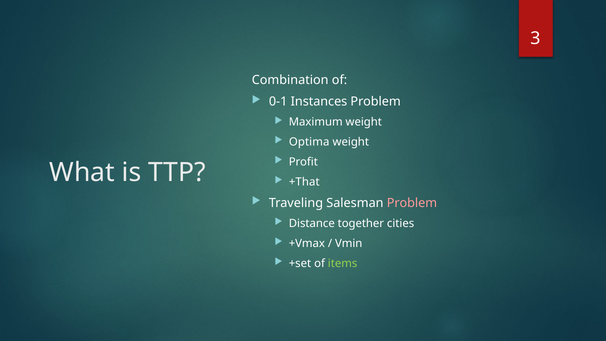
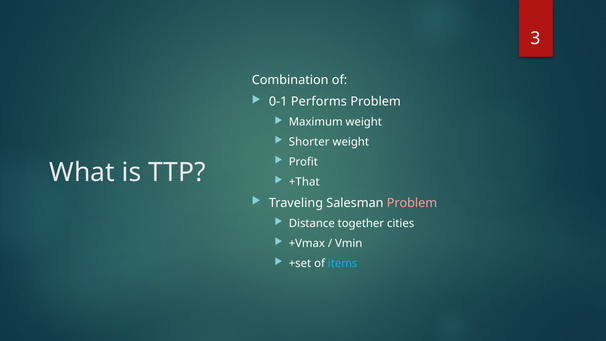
Instances: Instances -> Performs
Optima: Optima -> Shorter
items colour: light green -> light blue
